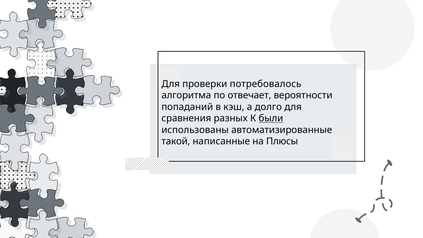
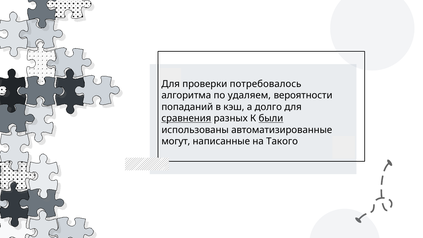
отвечает: отвечает -> удаляем
сравнения underline: none -> present
такой: такой -> могут
Плюсы: Плюсы -> Такого
